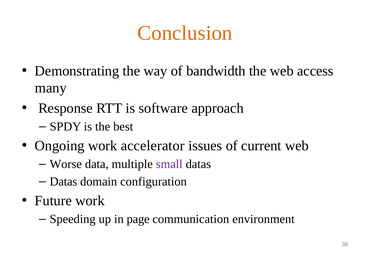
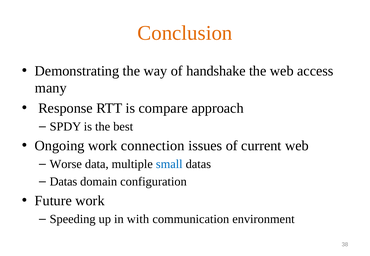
bandwidth: bandwidth -> handshake
software: software -> compare
accelerator: accelerator -> connection
small colour: purple -> blue
page: page -> with
